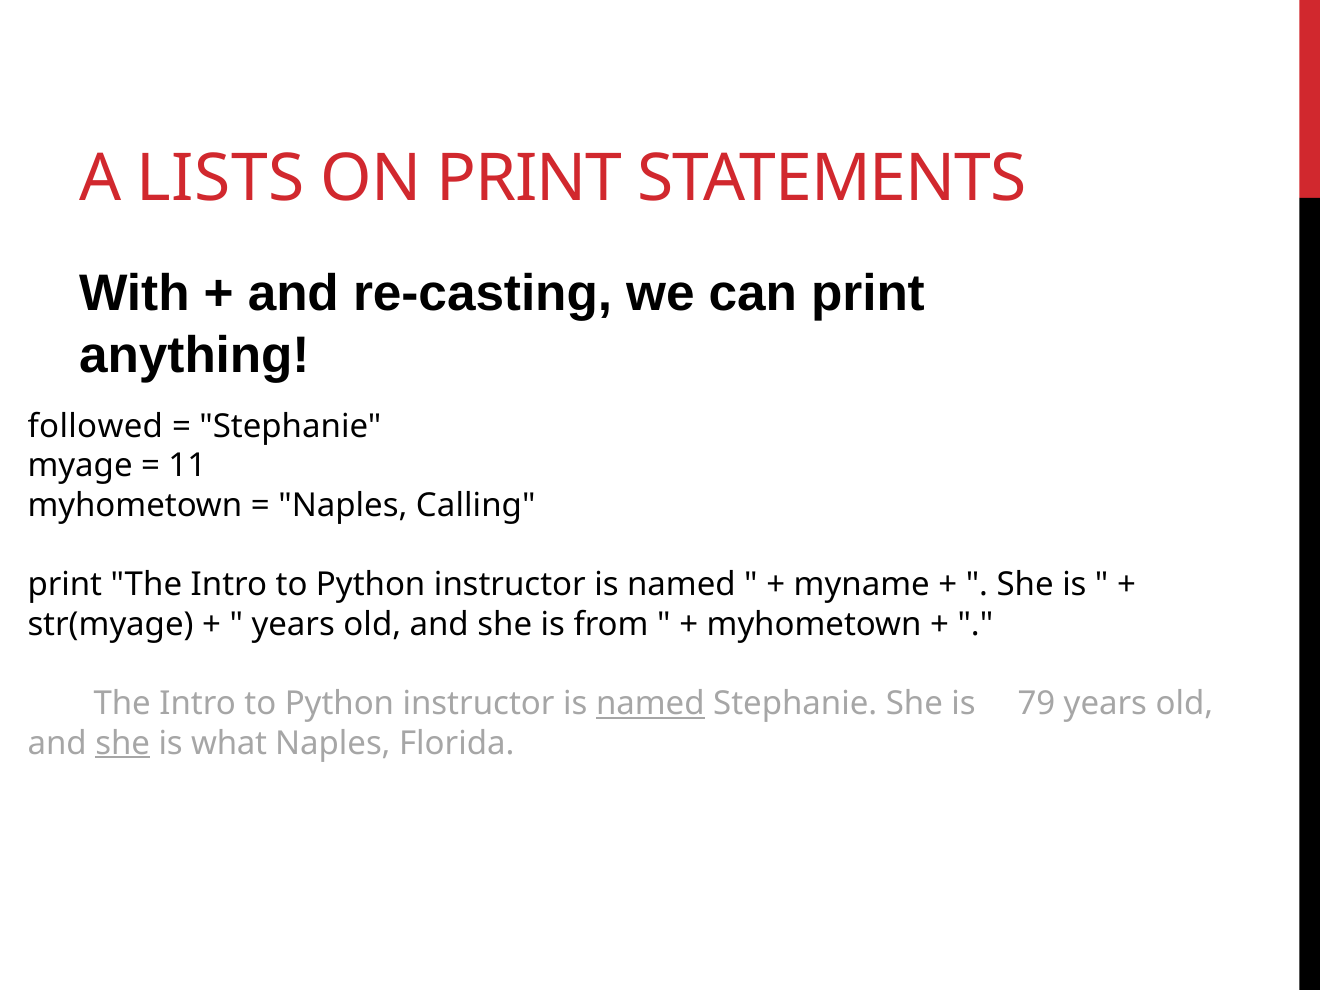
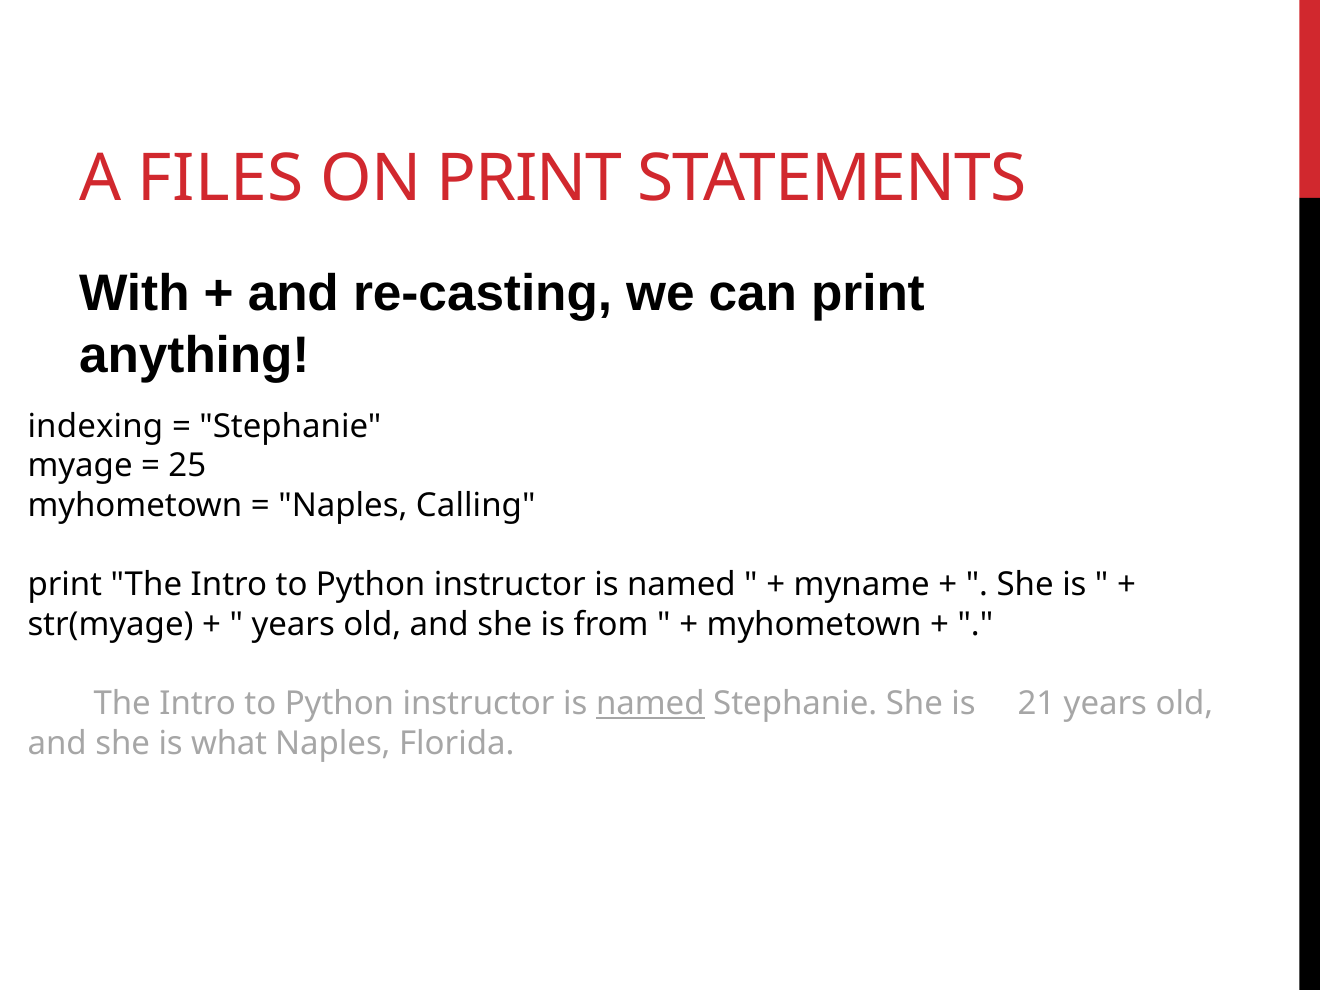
LISTS: LISTS -> FILES
followed: followed -> indexing
11: 11 -> 25
79: 79 -> 21
she at (123, 743) underline: present -> none
